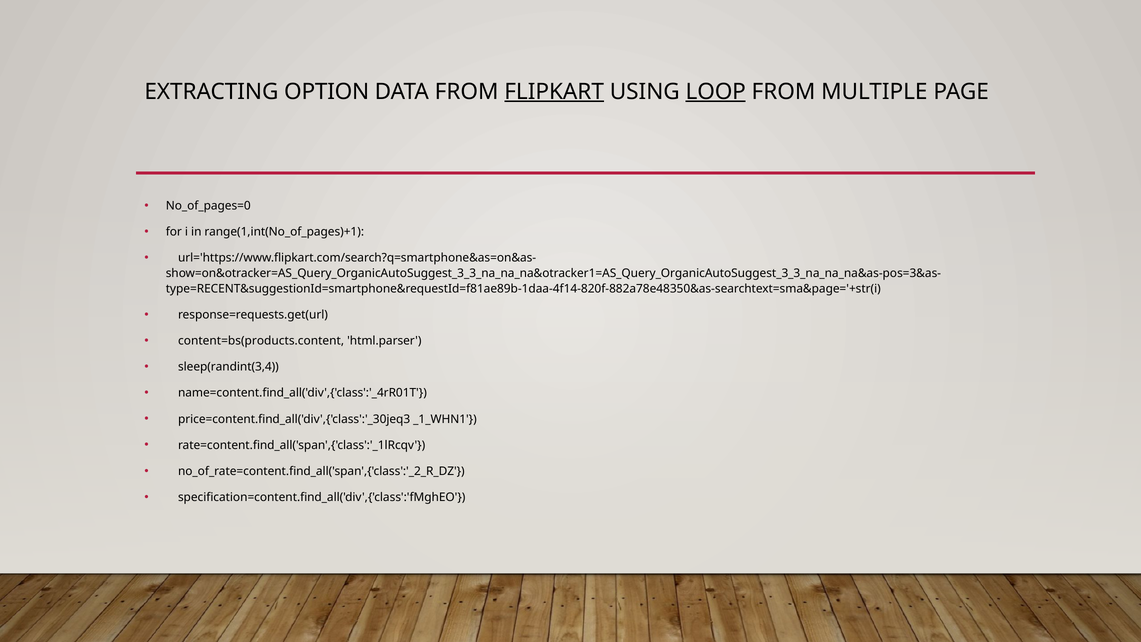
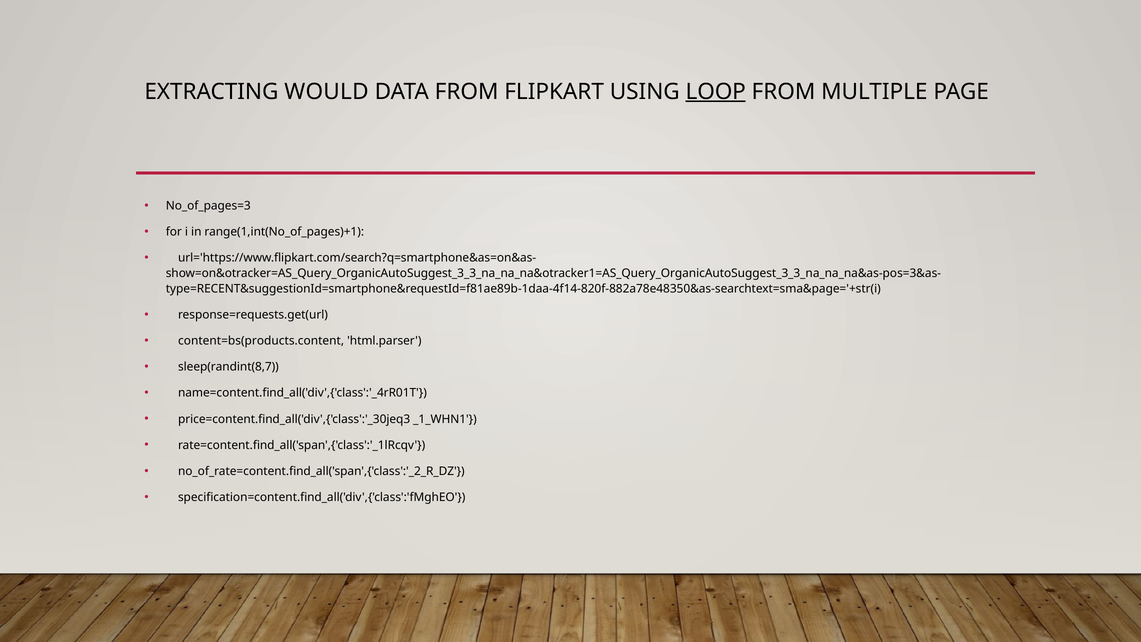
OPTION: OPTION -> WOULD
FLIPKART underline: present -> none
No_of_pages=0: No_of_pages=0 -> No_of_pages=3
sleep(randint(3,4: sleep(randint(3,4 -> sleep(randint(8,7
